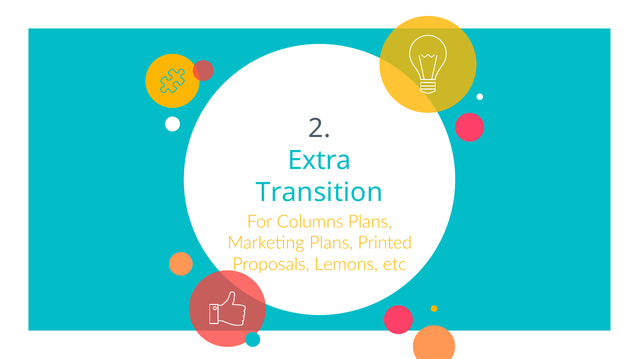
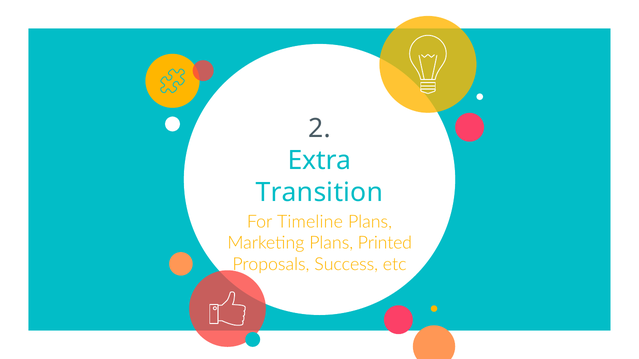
Columns: Columns -> Timeline
Lemons: Lemons -> Success
